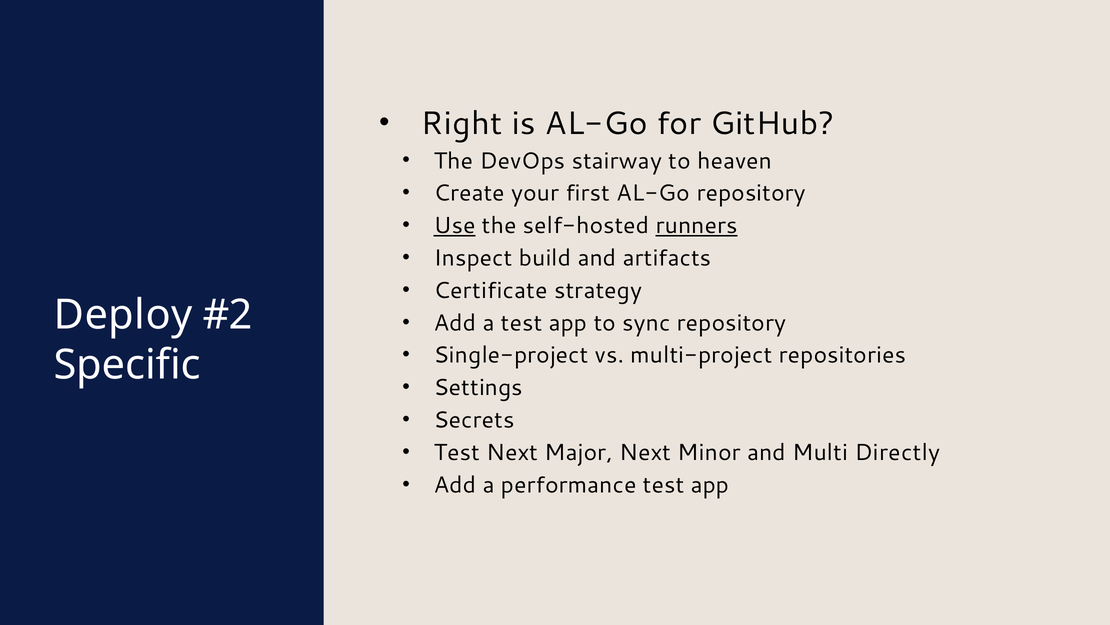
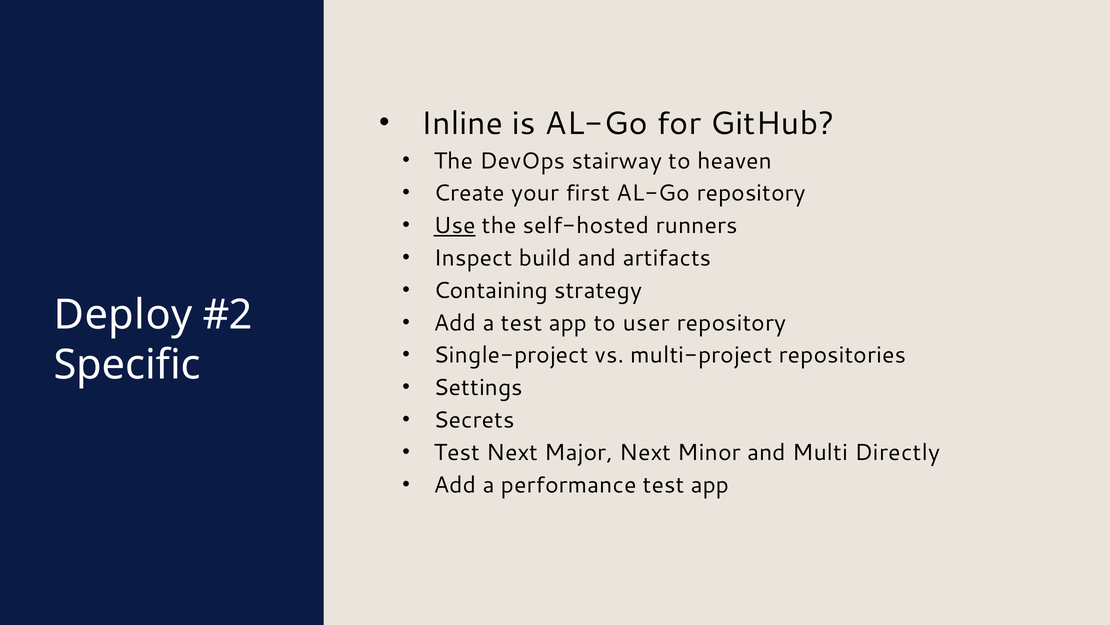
Right: Right -> Inline
runners underline: present -> none
Certificate: Certificate -> Containing
sync: sync -> user
